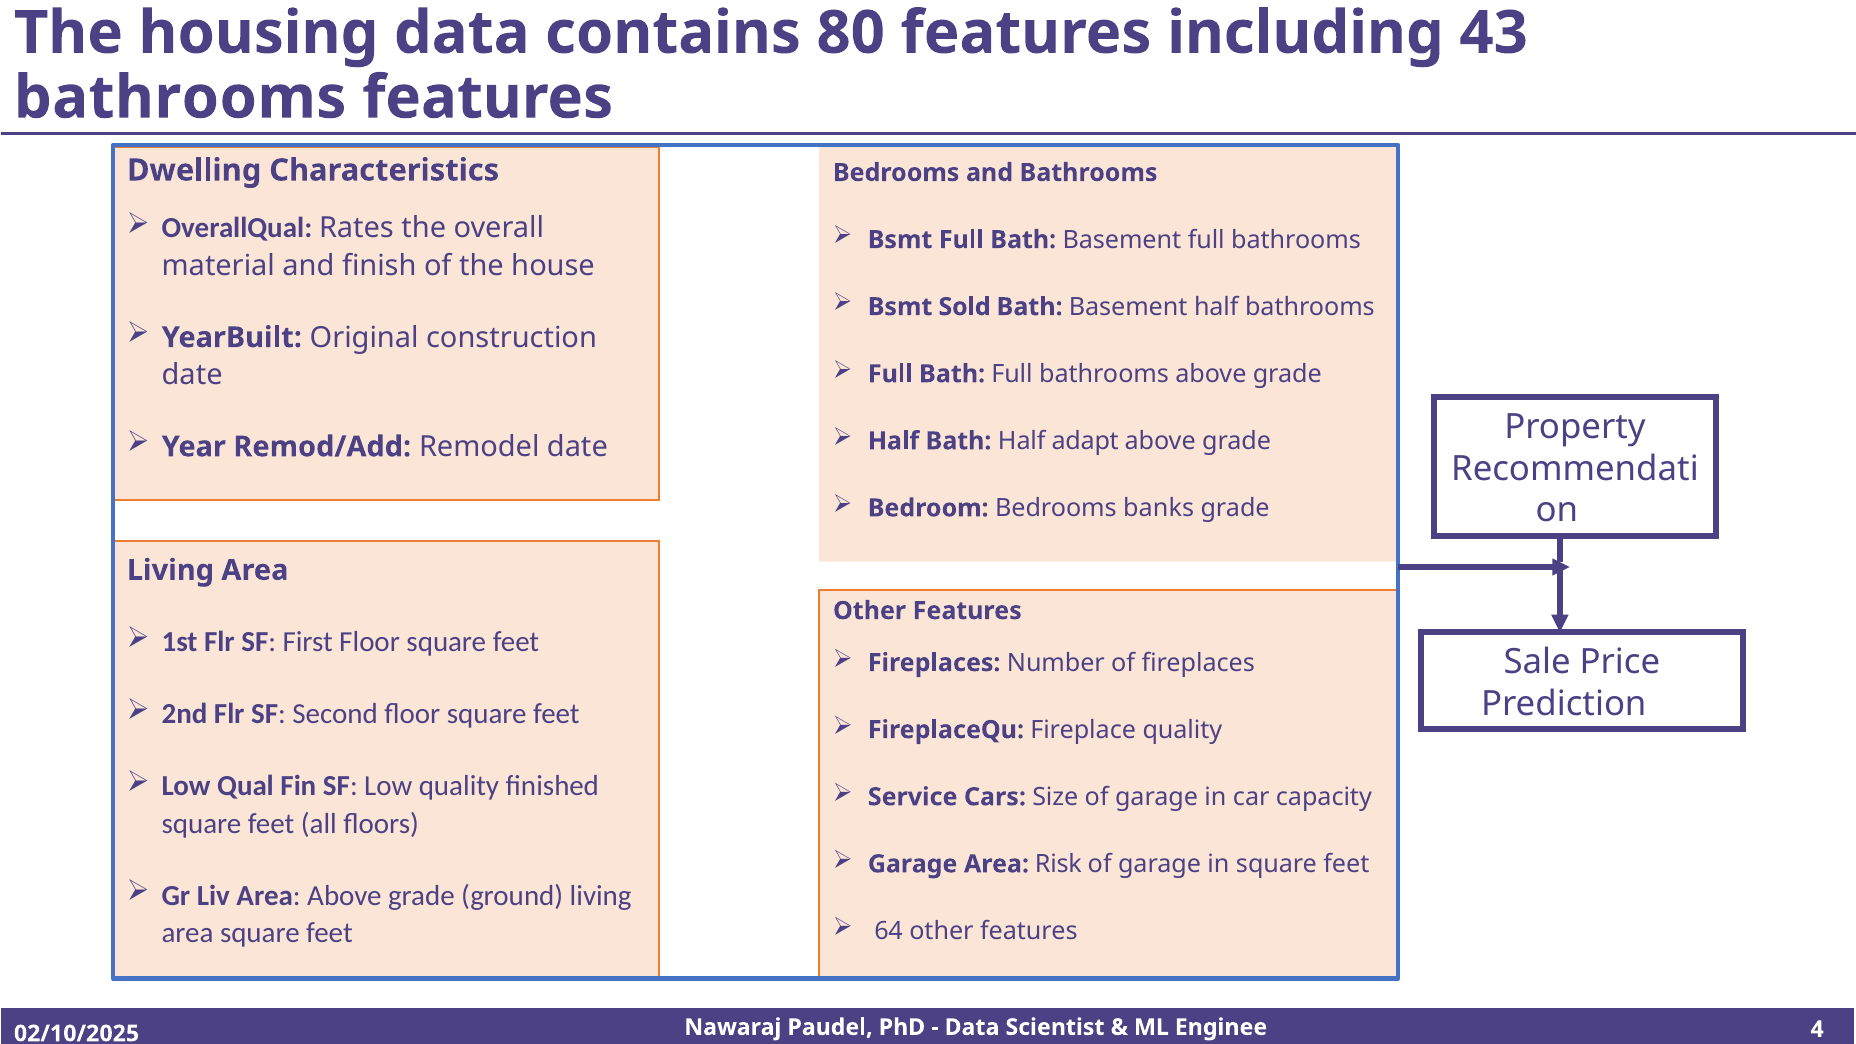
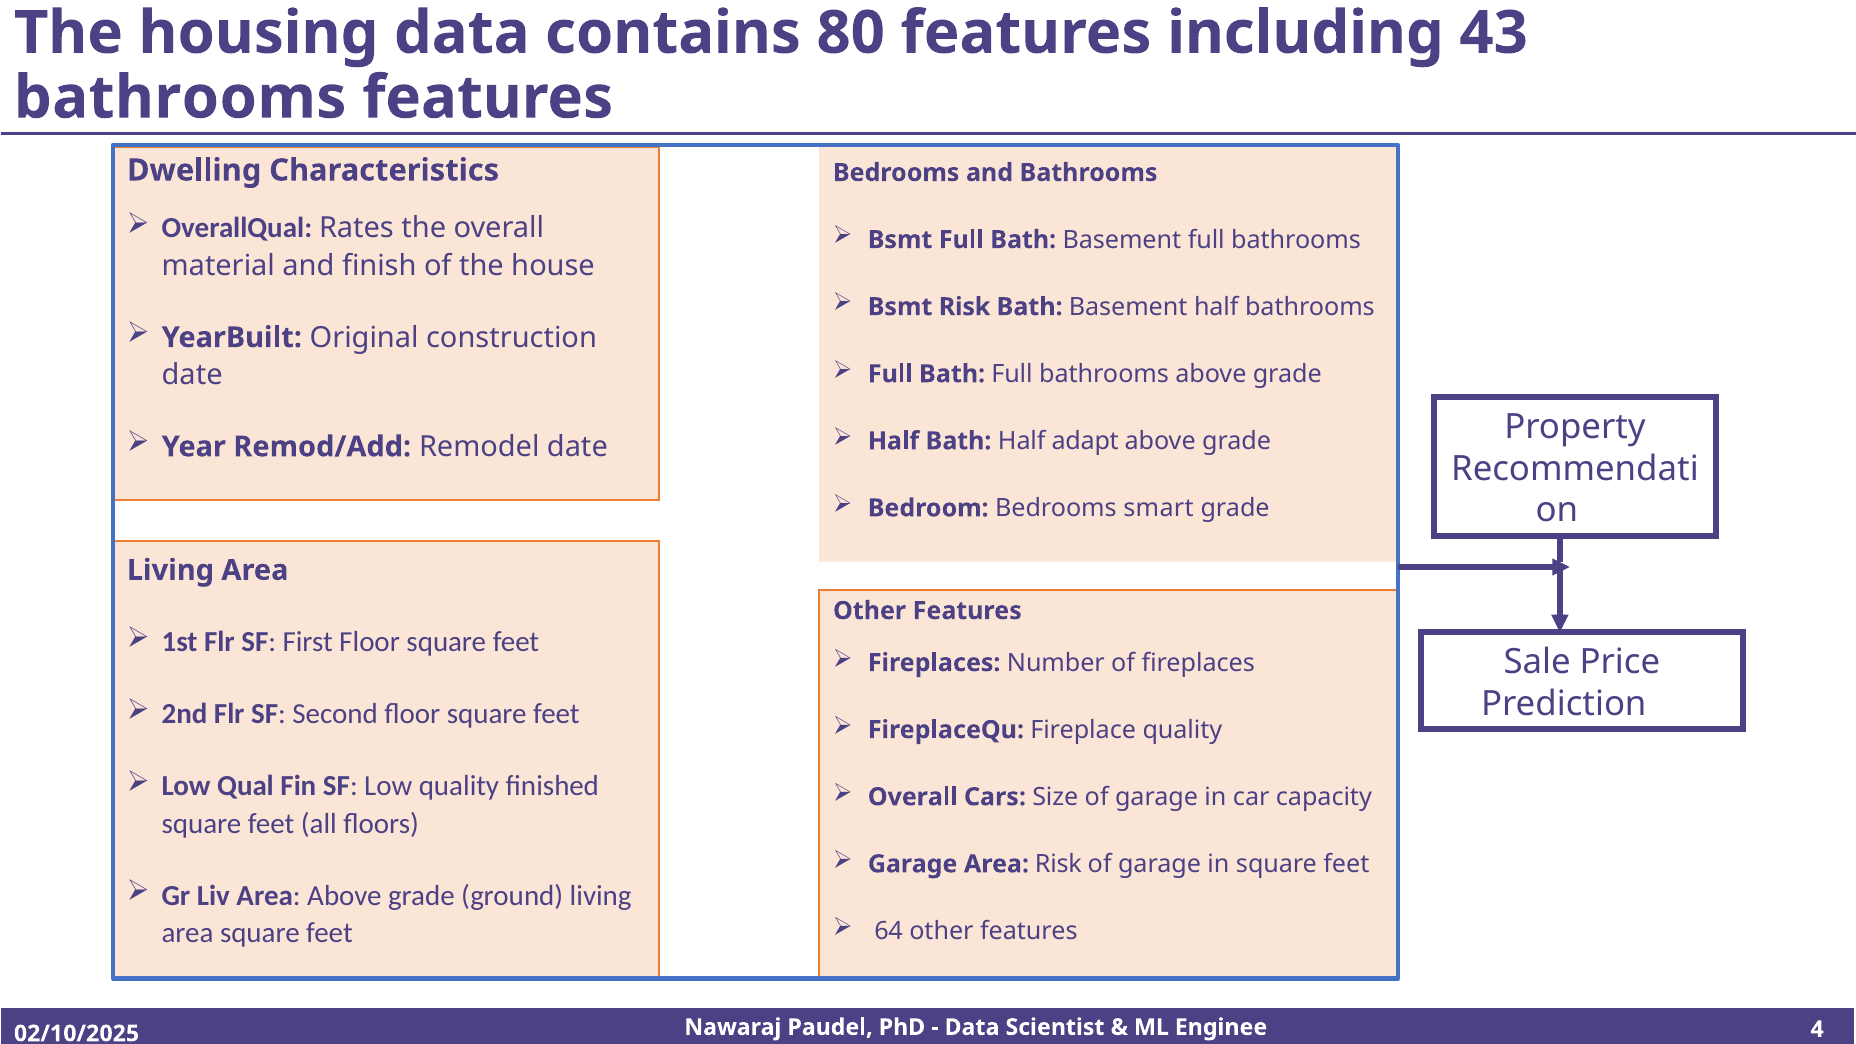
Bsmt Sold: Sold -> Risk
banks: banks -> smart
Service at (913, 797): Service -> Overall
